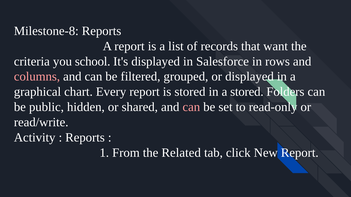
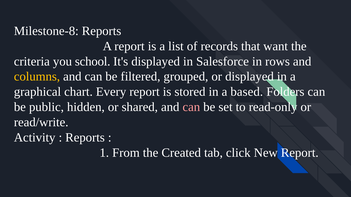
columns colour: pink -> yellow
a stored: stored -> based
Related: Related -> Created
